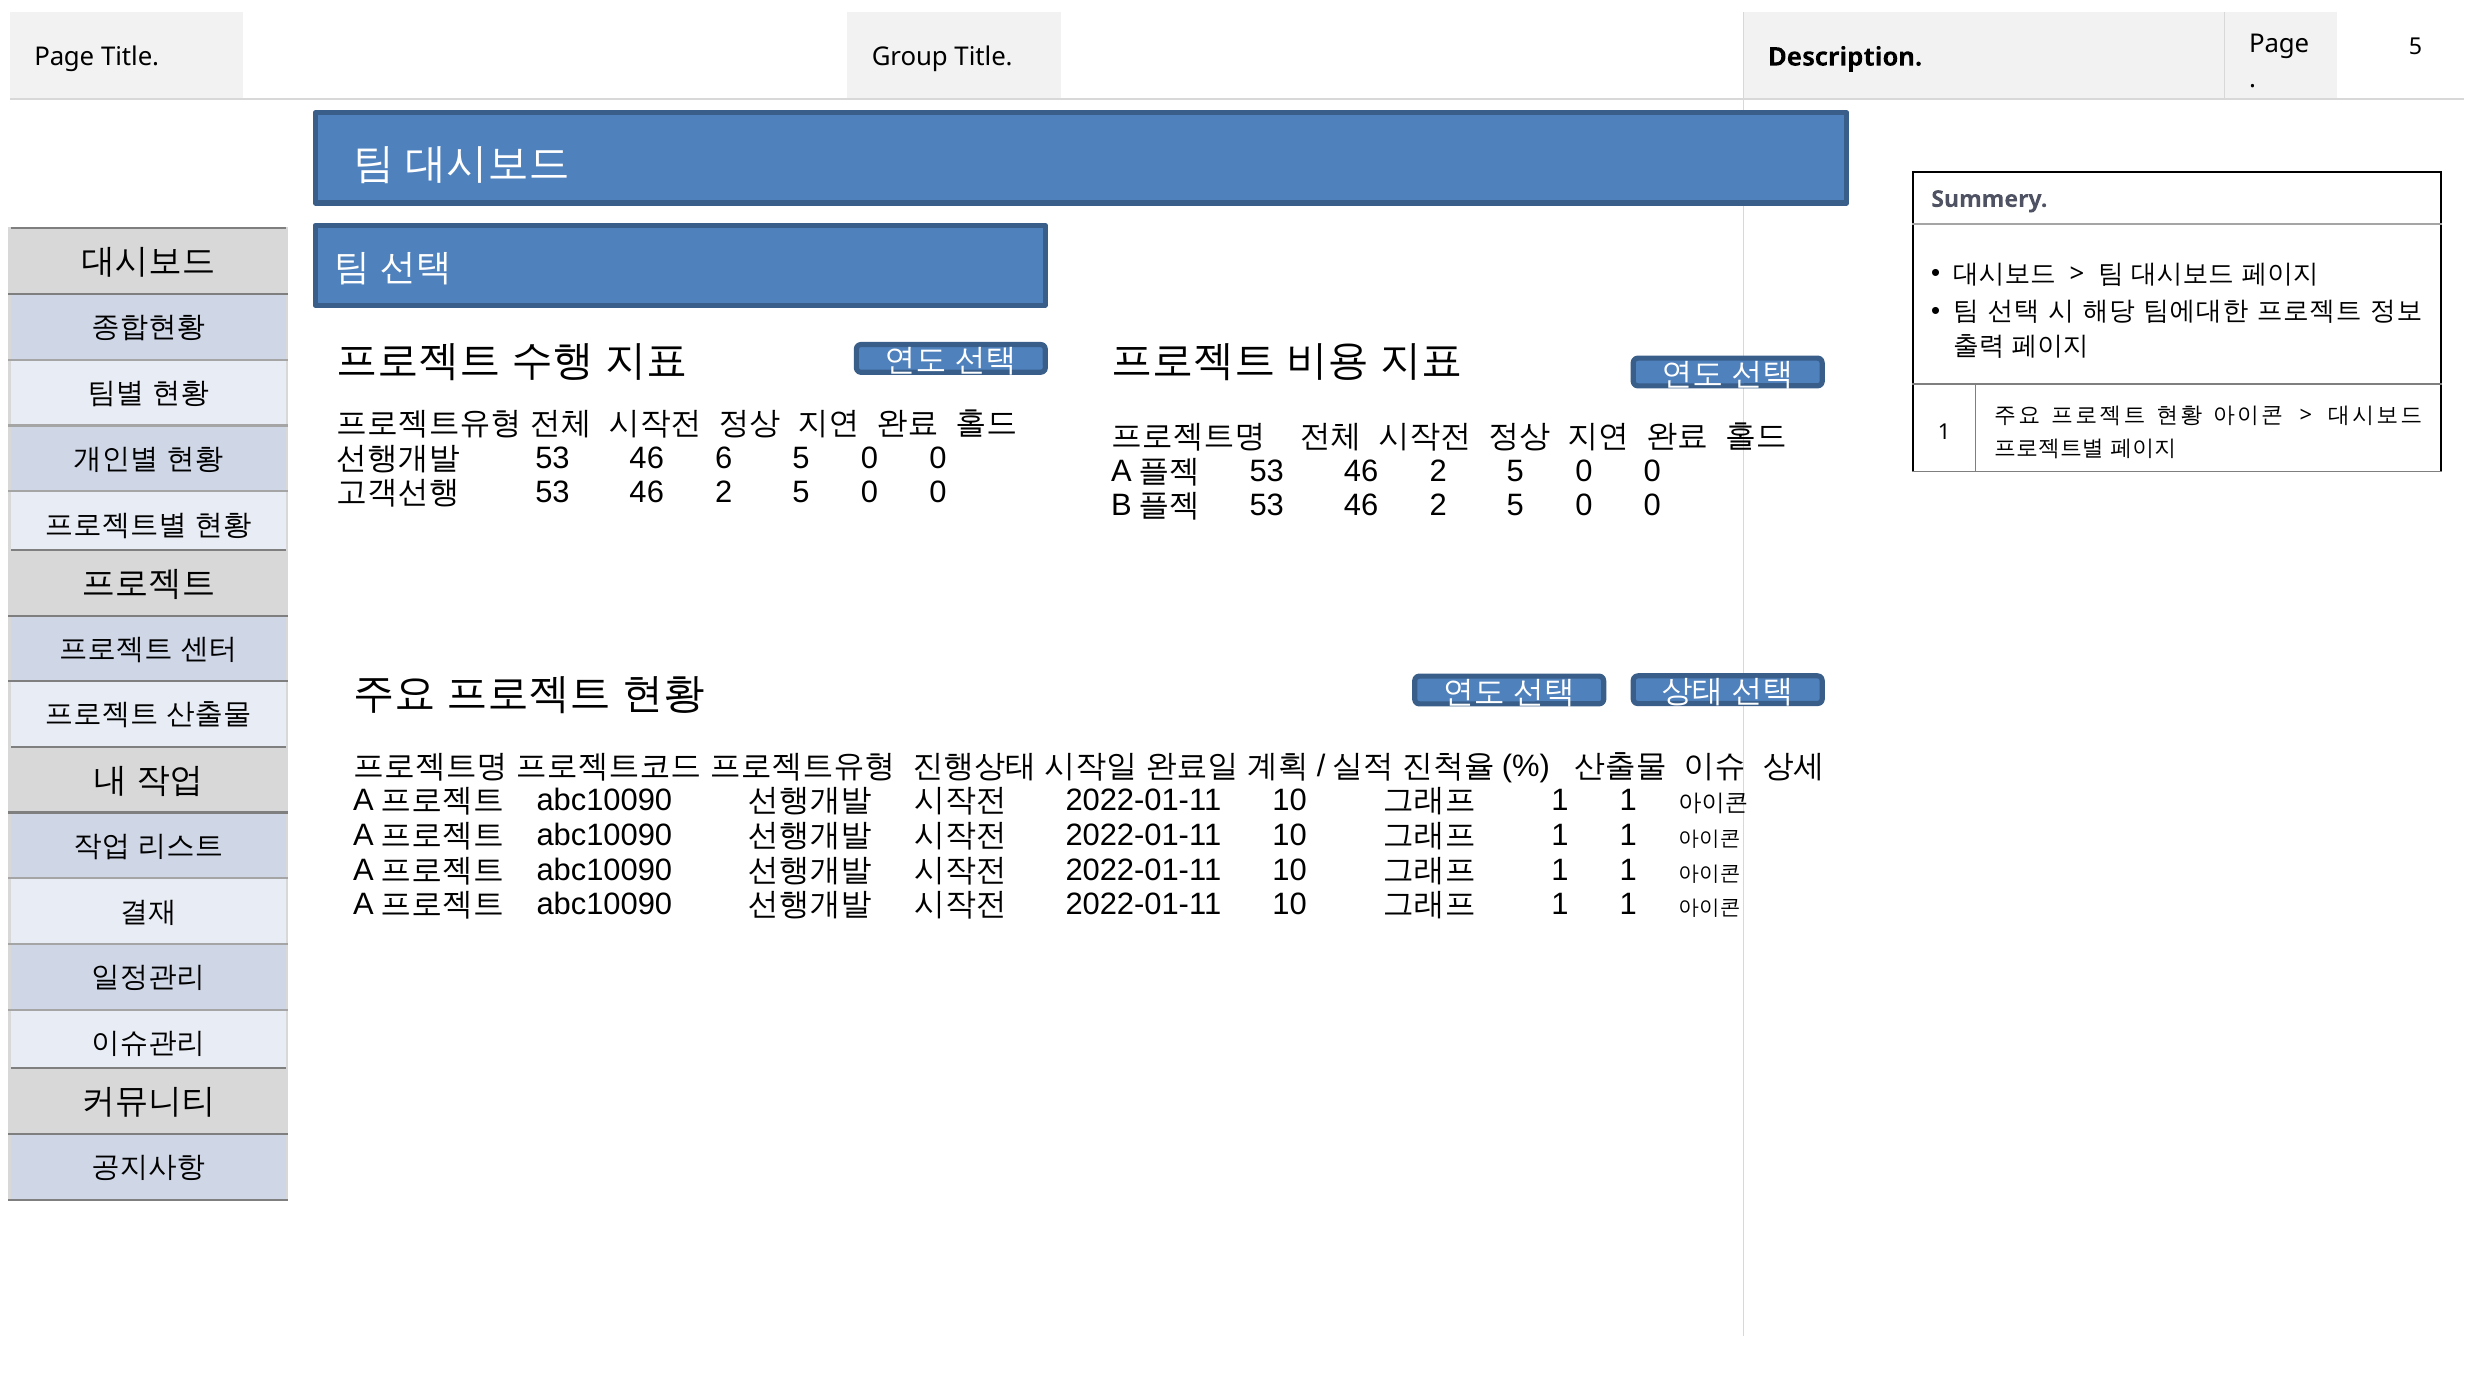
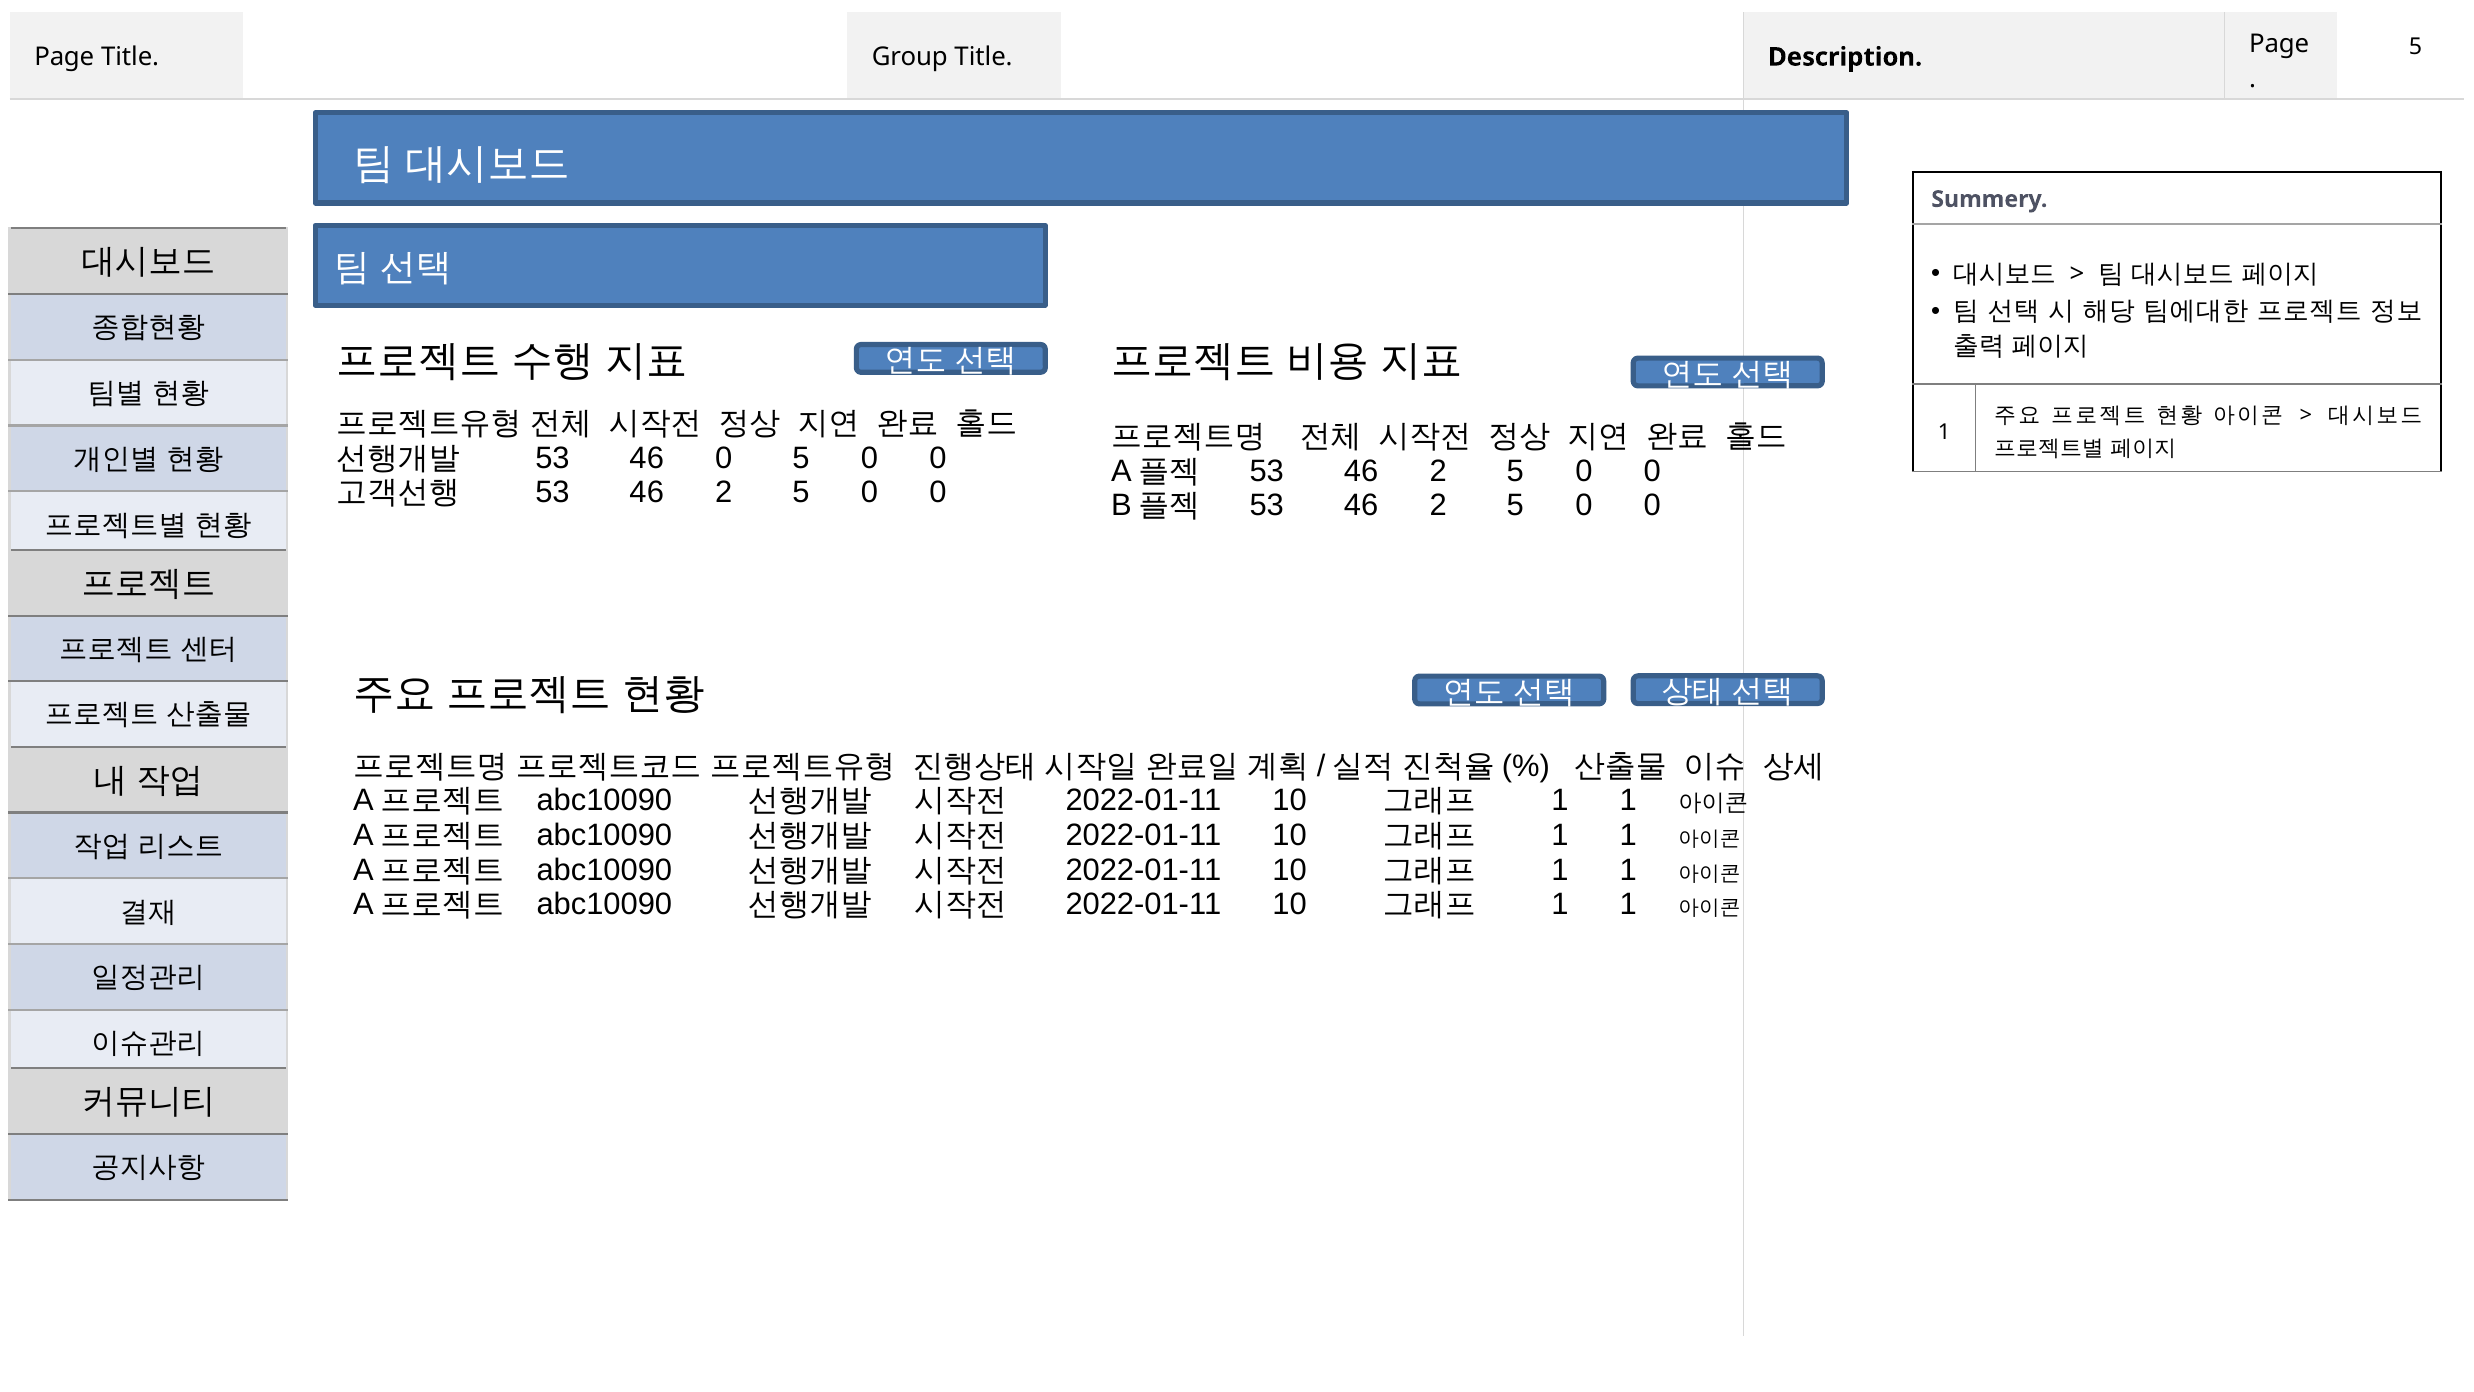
46 6: 6 -> 0
